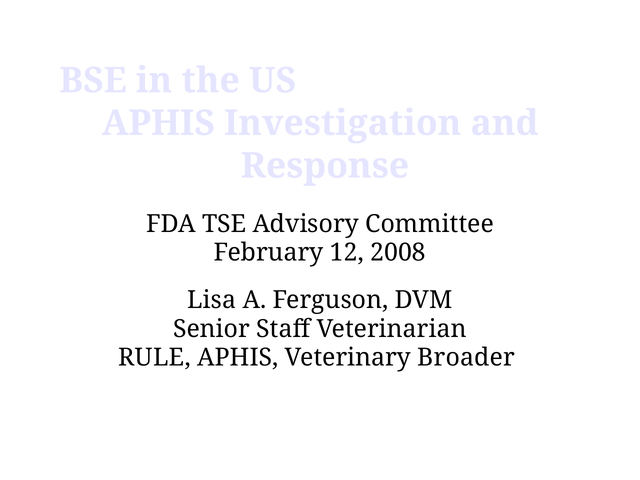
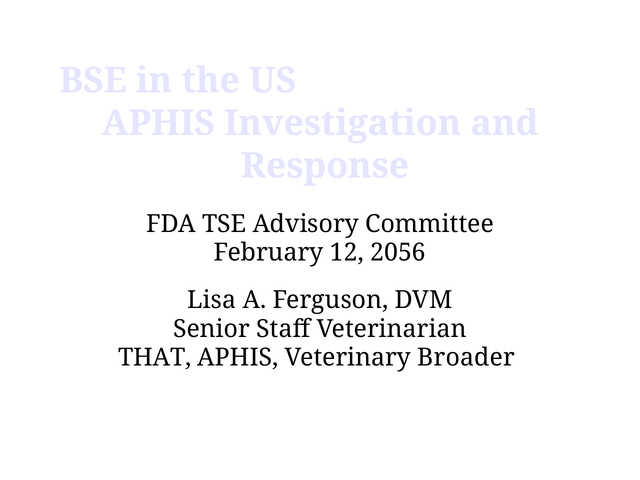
2008: 2008 -> 2056
RULE: RULE -> THAT
